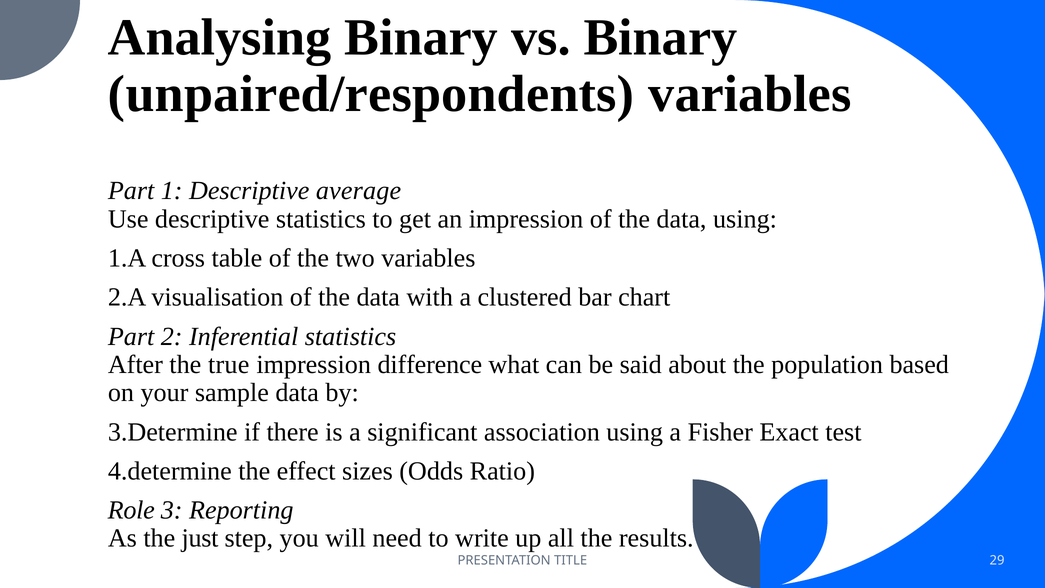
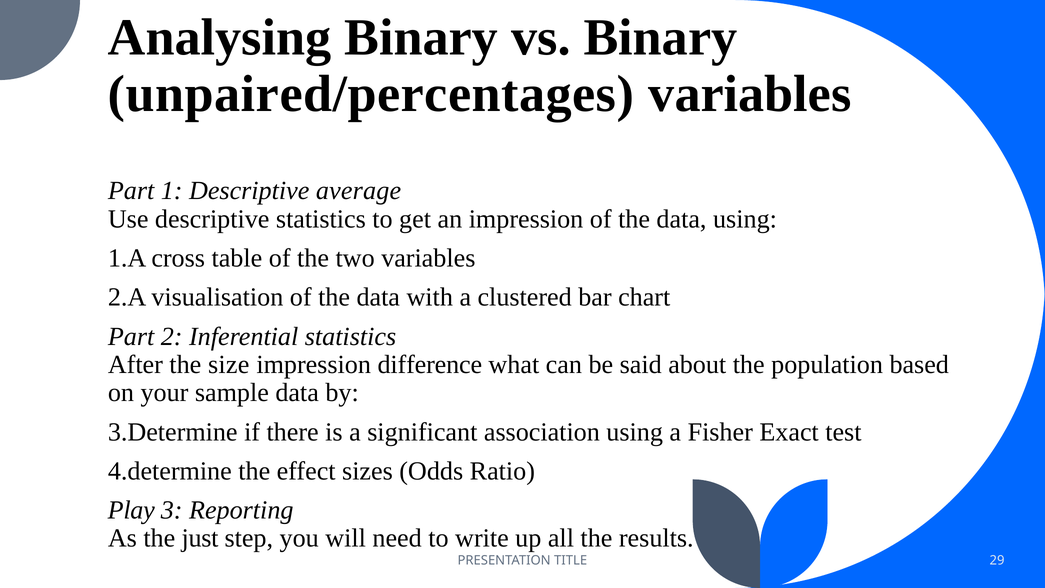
unpaired/respondents: unpaired/respondents -> unpaired/percentages
true: true -> size
Role: Role -> Play
